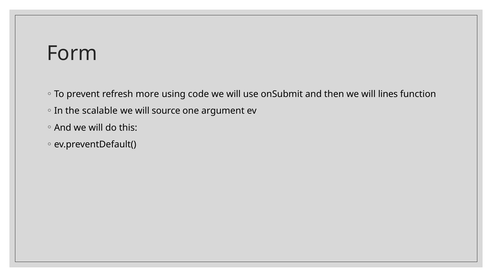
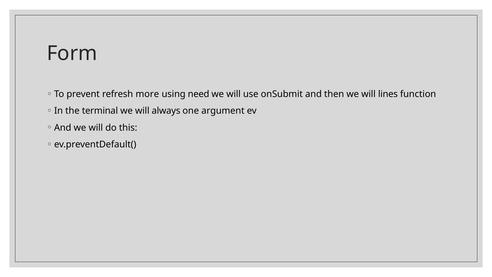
code: code -> need
scalable: scalable -> terminal
source: source -> always
